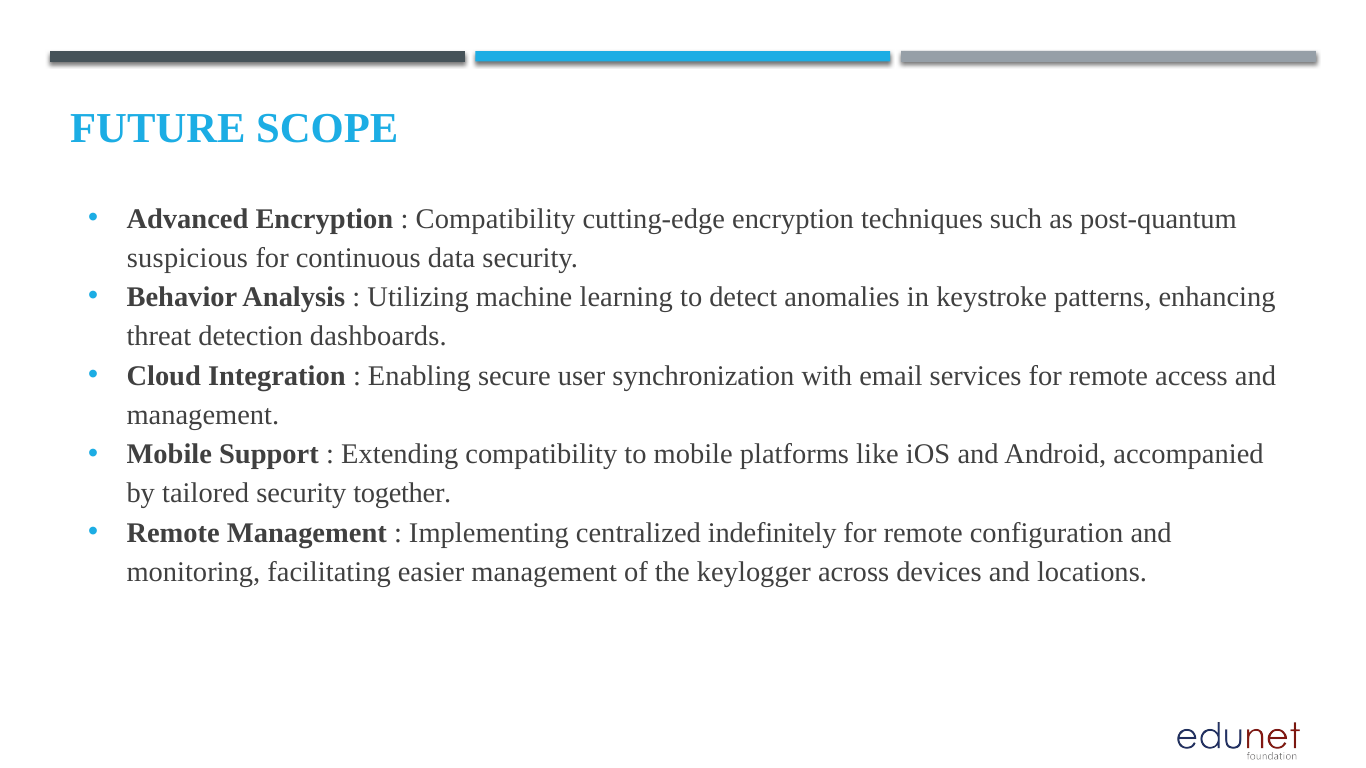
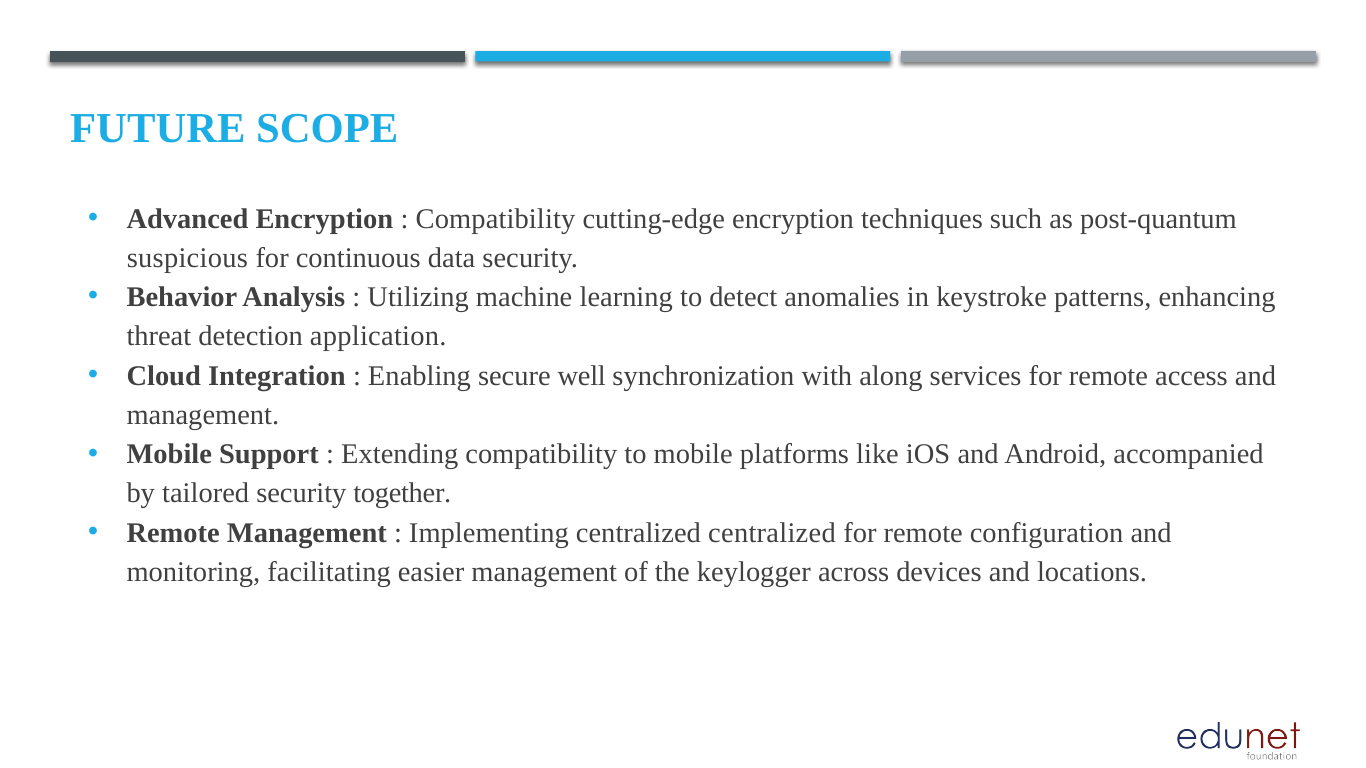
dashboards: dashboards -> application
user: user -> well
email: email -> along
centralized indefinitely: indefinitely -> centralized
